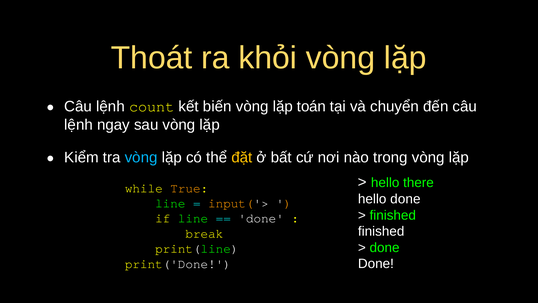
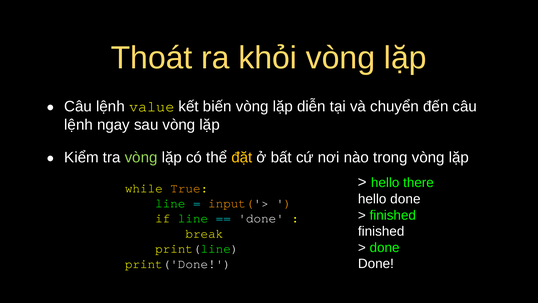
count: count -> value
toán: toán -> diễn
vòng at (141, 157) colour: light blue -> light green
